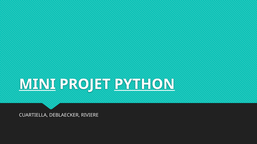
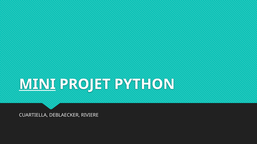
PYTHON underline: present -> none
